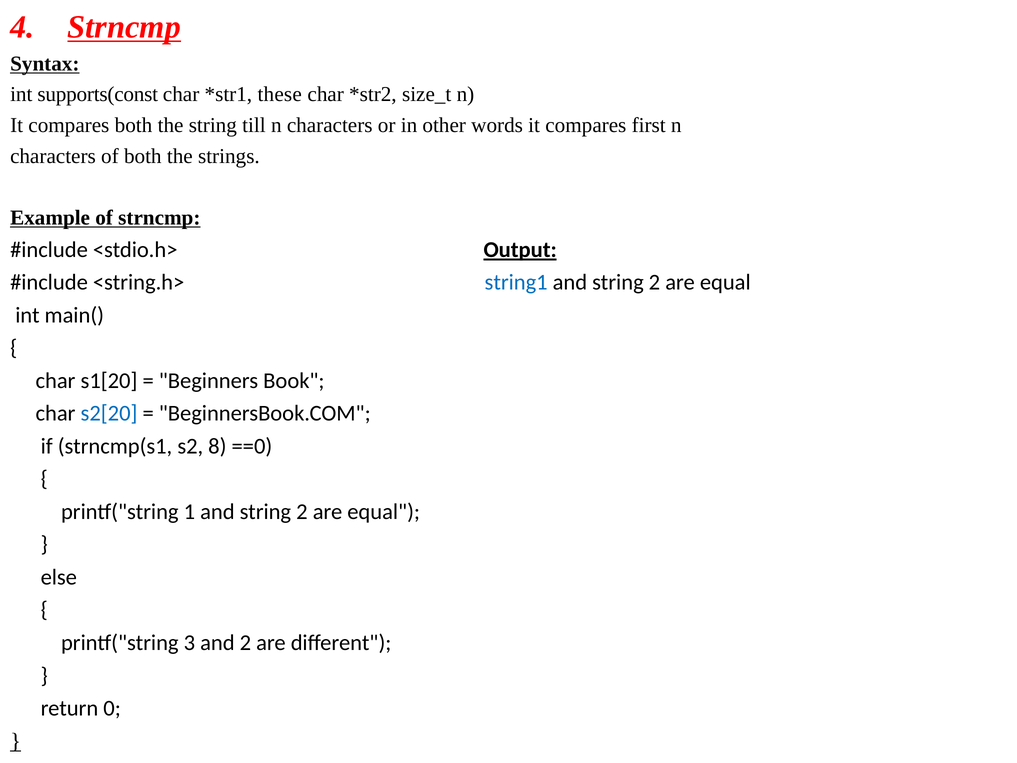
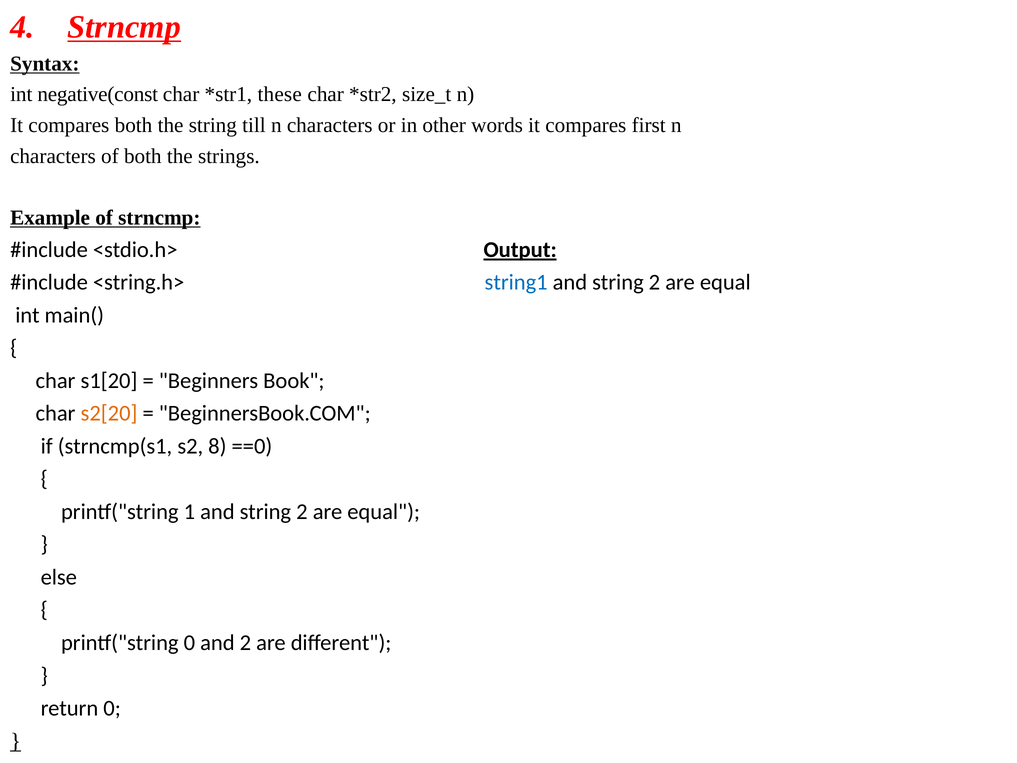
supports(const: supports(const -> negative(const
s2[20 colour: blue -> orange
printf("string 3: 3 -> 0
